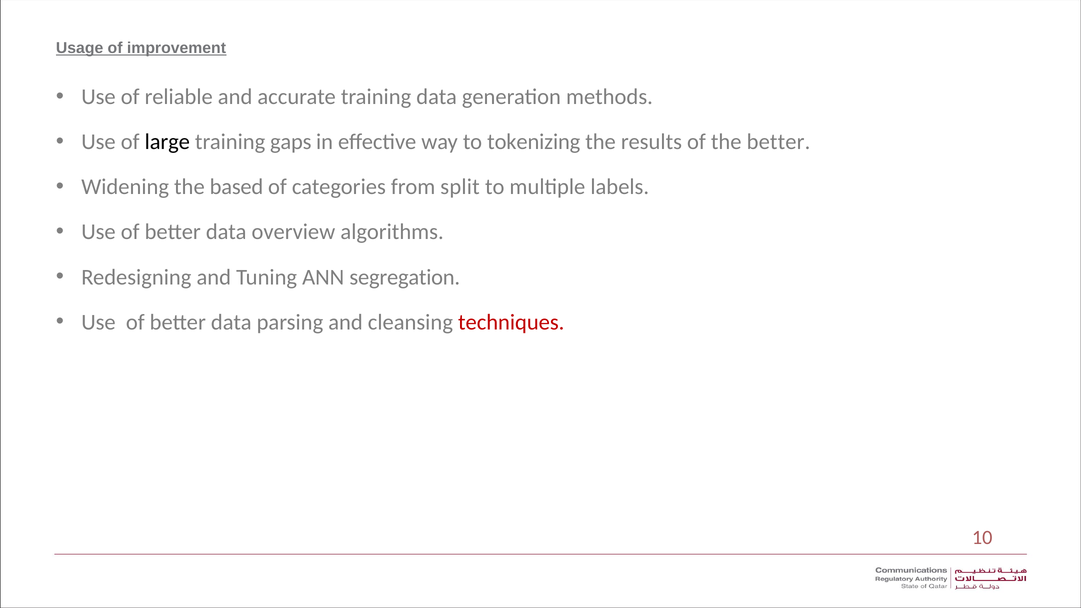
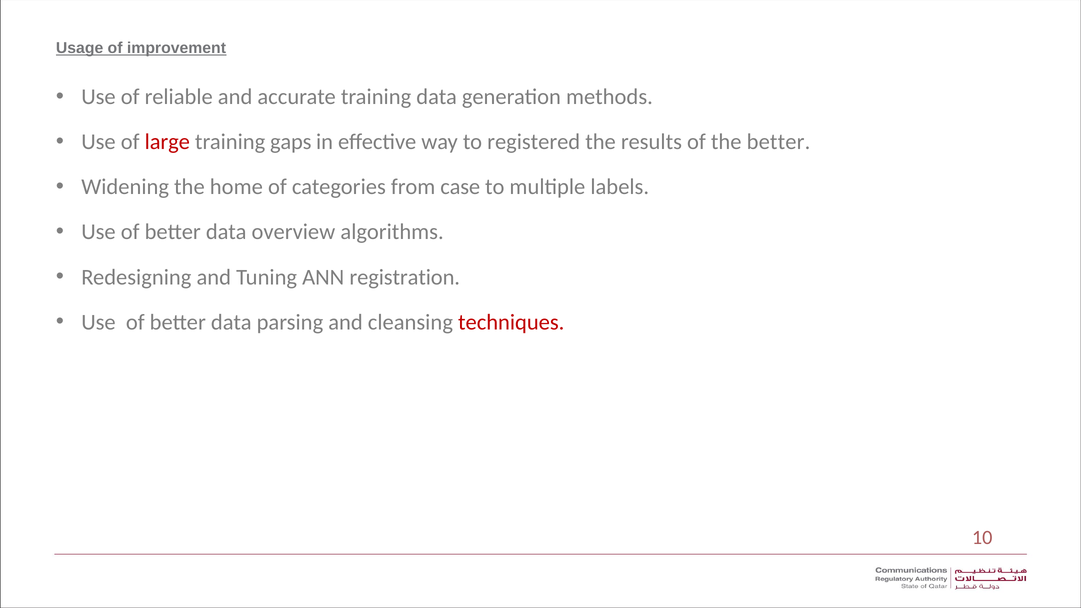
large colour: black -> red
tokenizing: tokenizing -> registered
based: based -> home
split: split -> case
segregation: segregation -> registration
